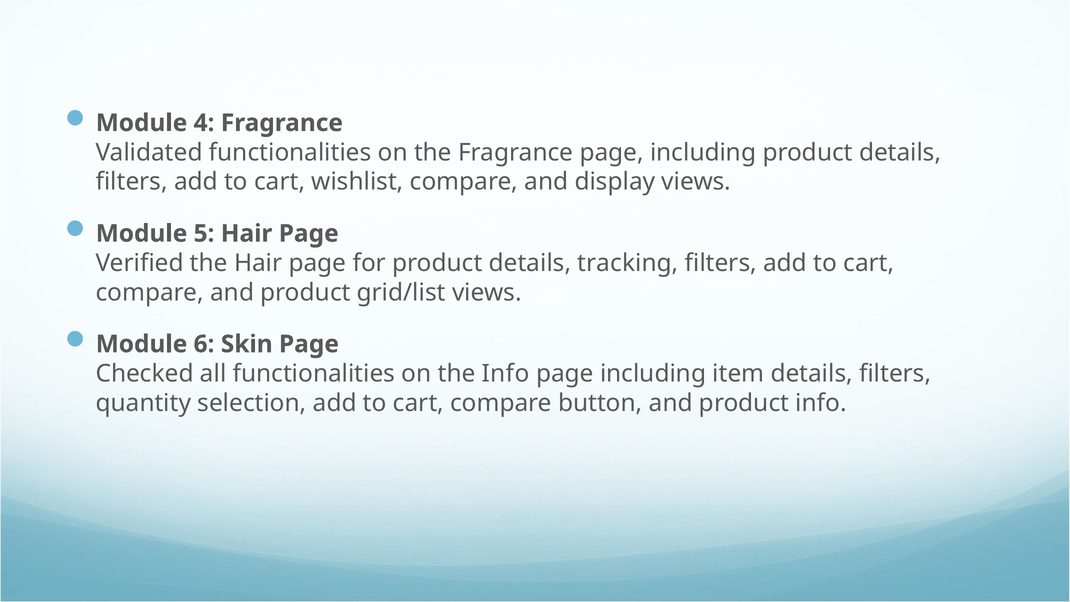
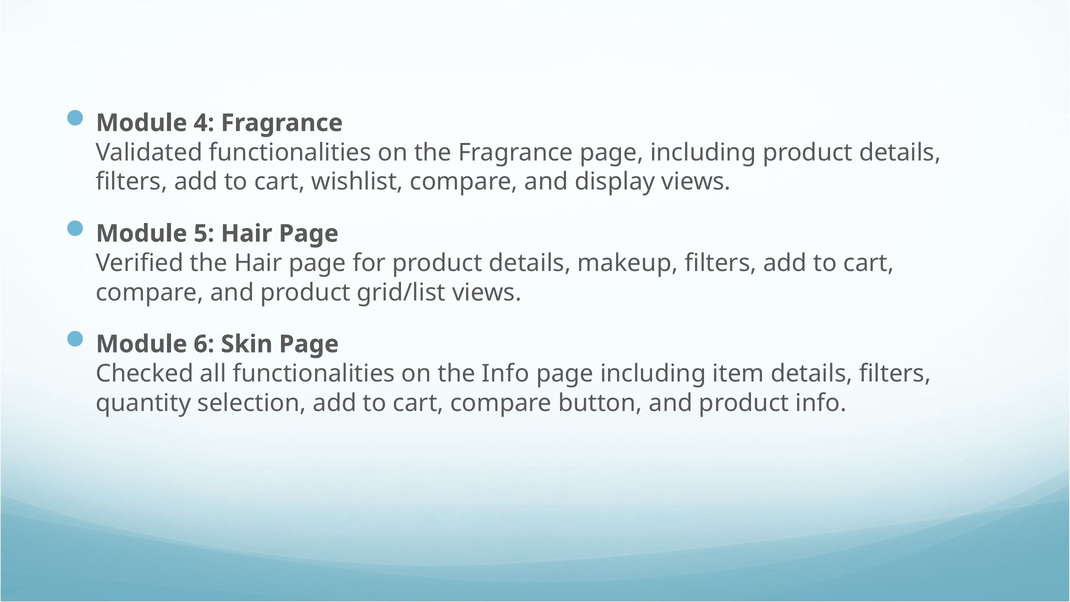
tracking: tracking -> makeup
